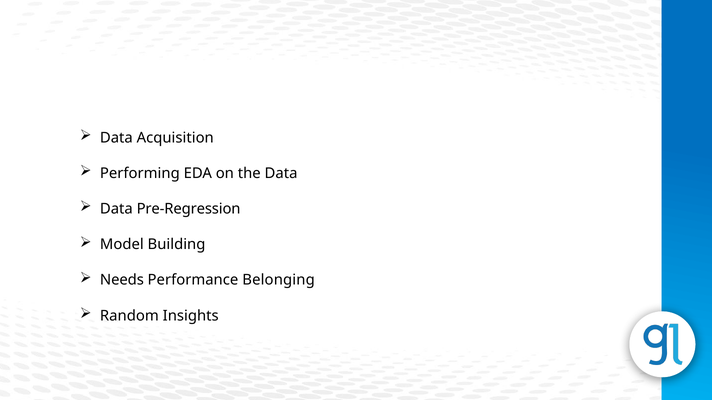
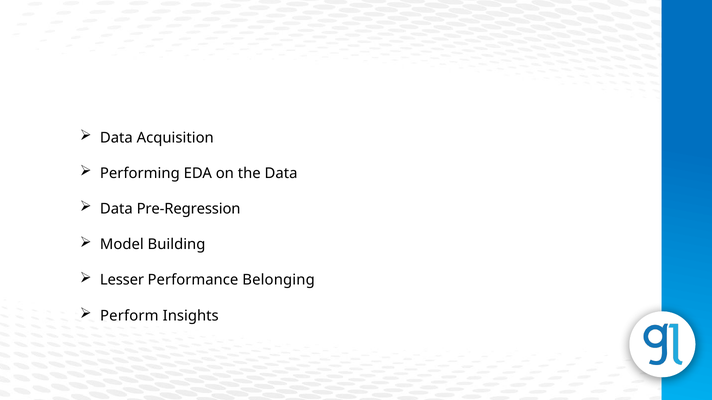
Needs: Needs -> Lesser
Random: Random -> Perform
